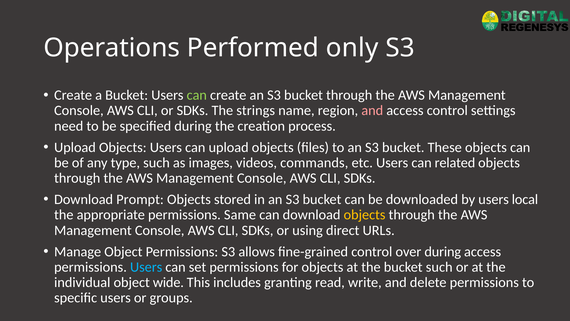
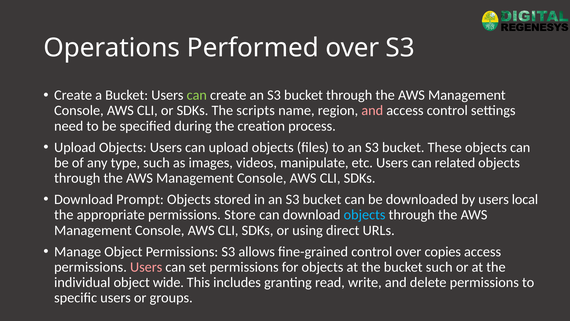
Performed only: only -> over
strings: strings -> scripts
commands: commands -> manipulate
Same: Same -> Store
objects at (365, 215) colour: yellow -> light blue
over during: during -> copies
Users at (146, 267) colour: light blue -> pink
